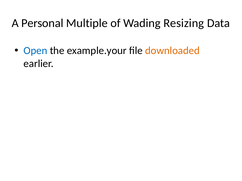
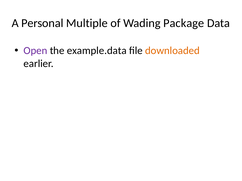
Resizing: Resizing -> Package
Open colour: blue -> purple
example.your: example.your -> example.data
